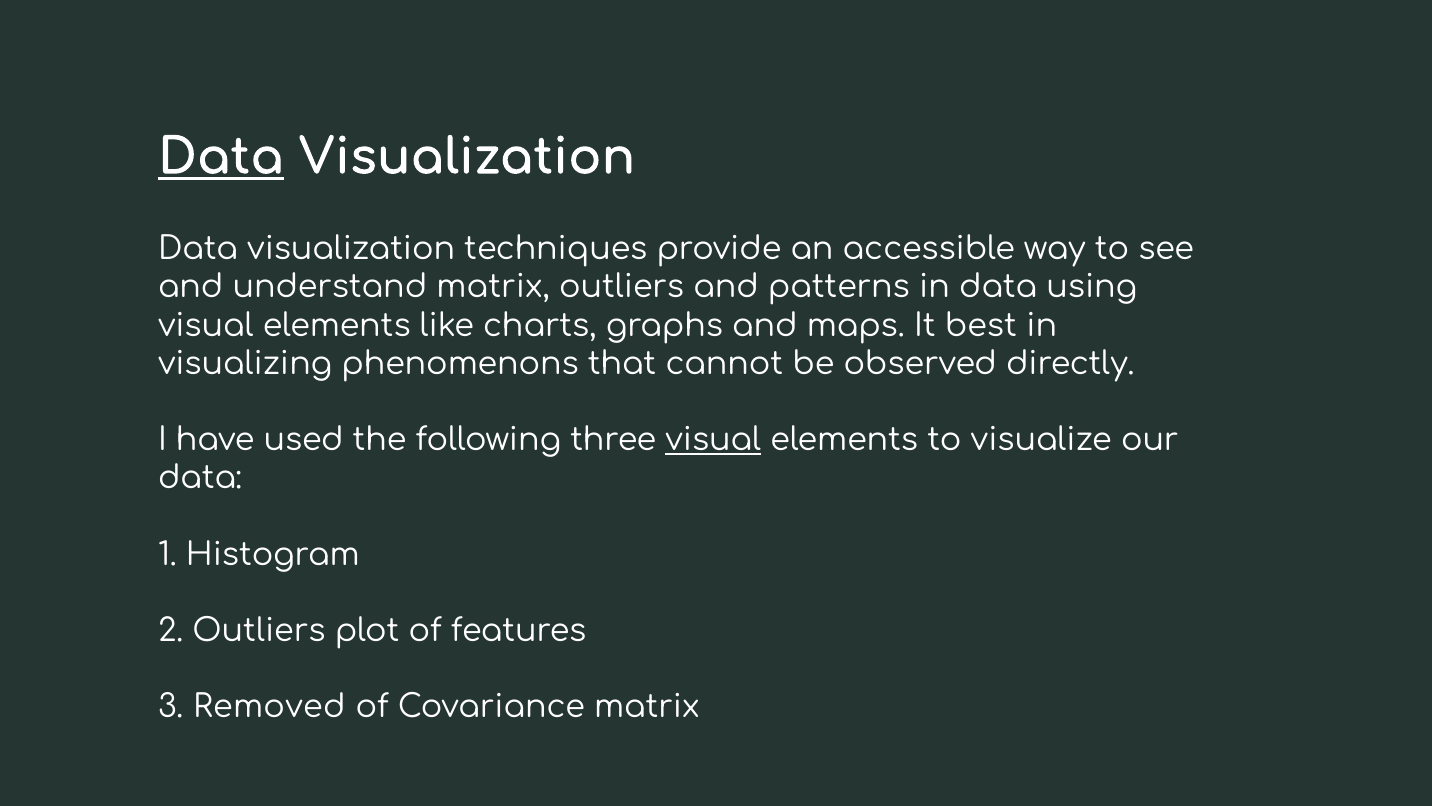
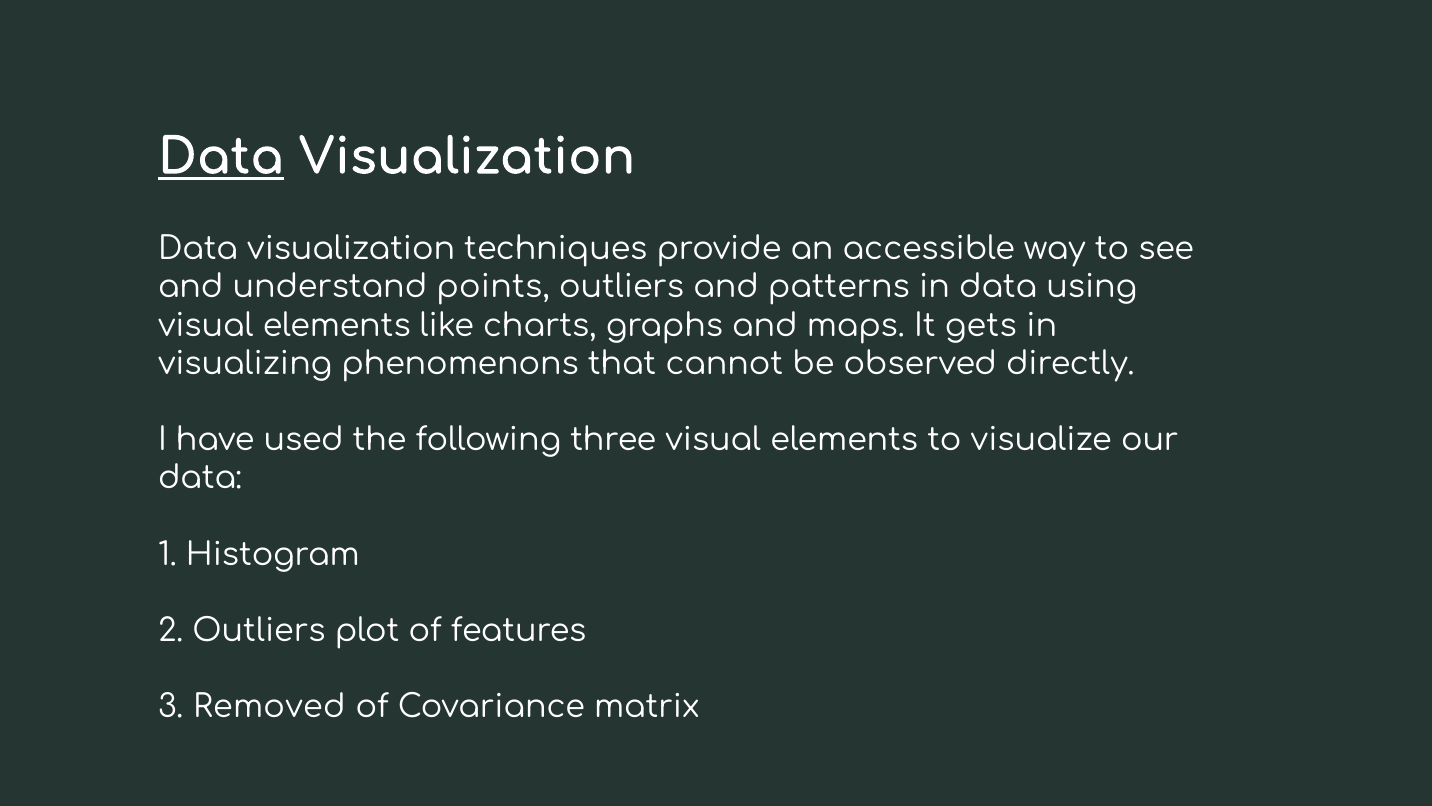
understand matrix: matrix -> points
best: best -> gets
visual at (713, 440) underline: present -> none
